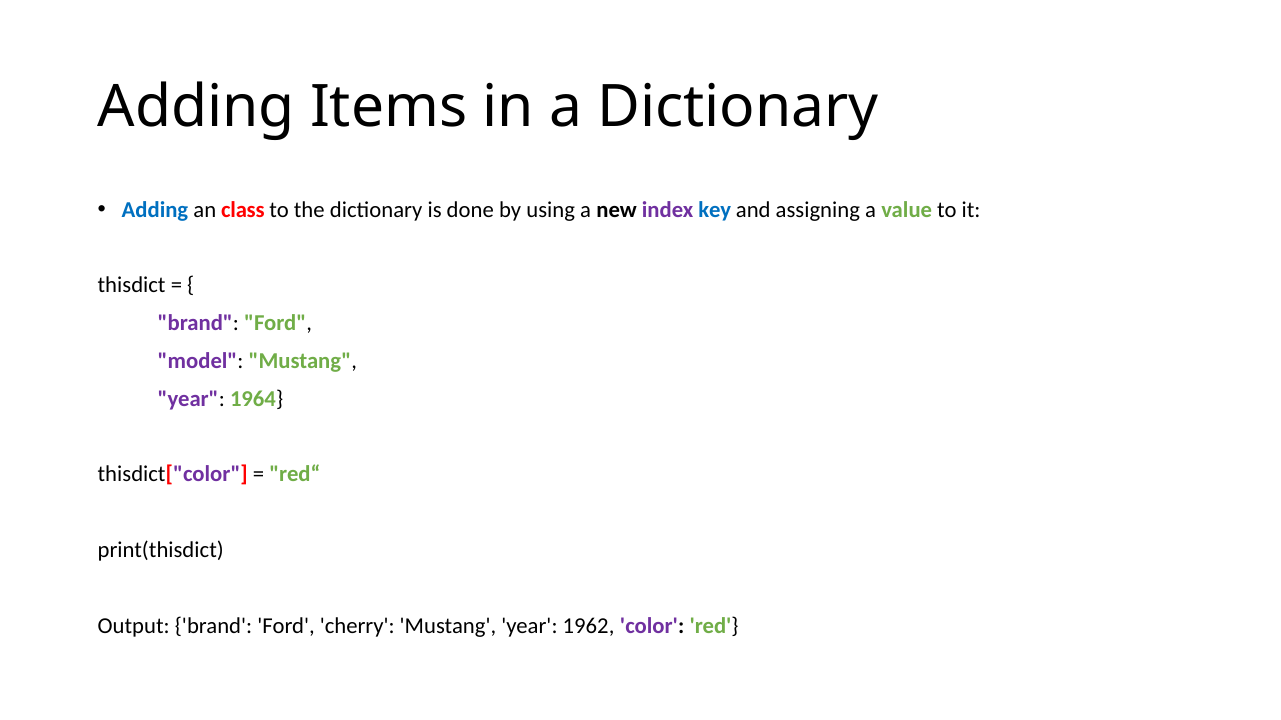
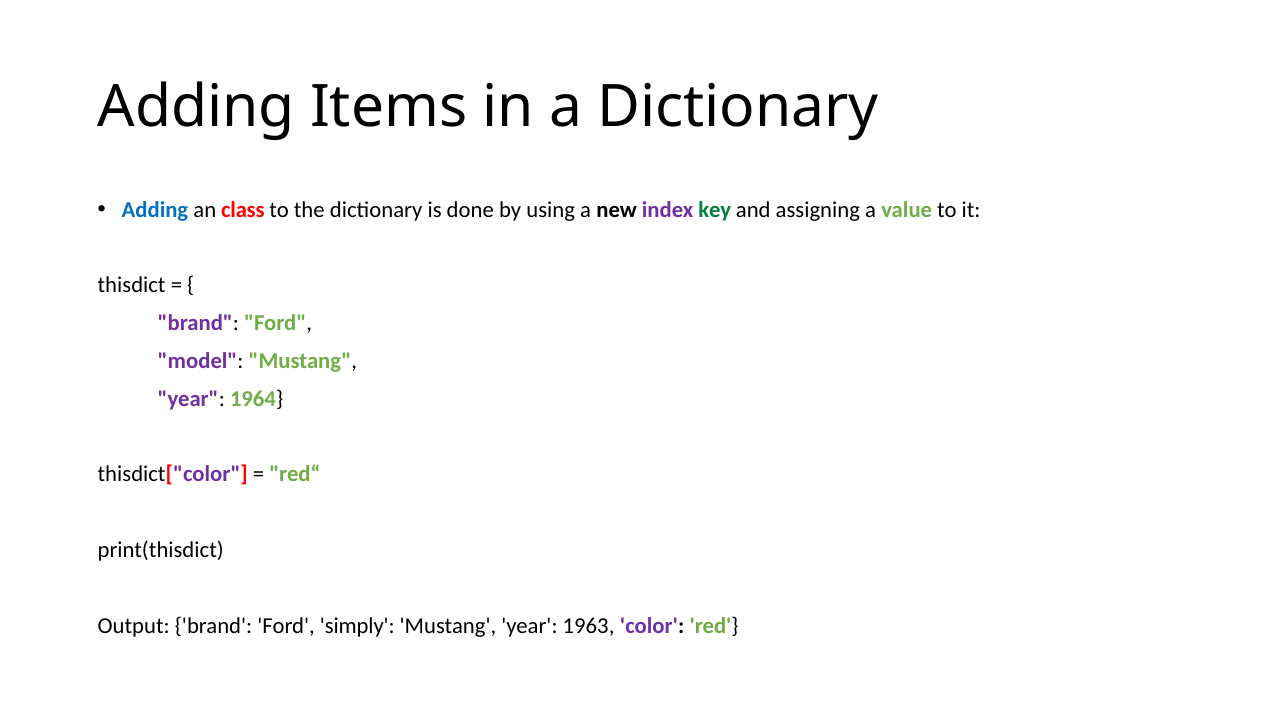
key colour: blue -> green
cherry: cherry -> simply
1962: 1962 -> 1963
